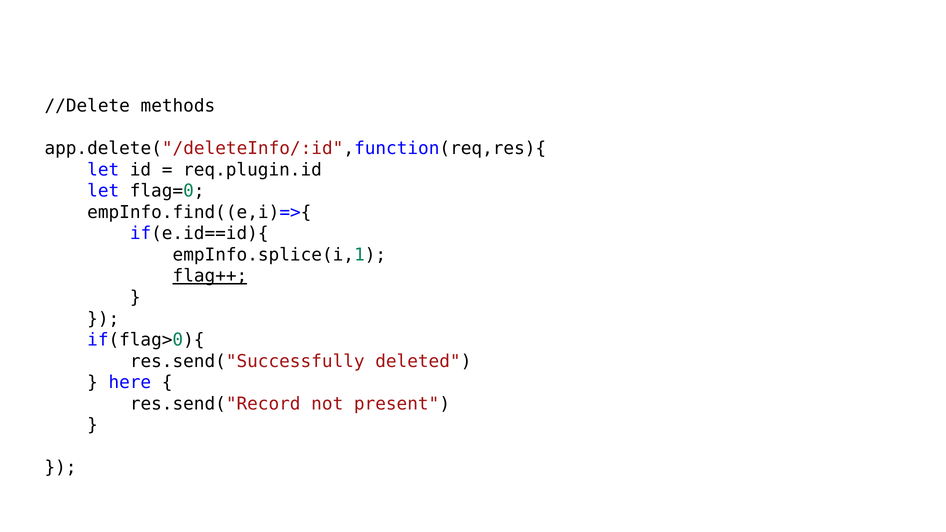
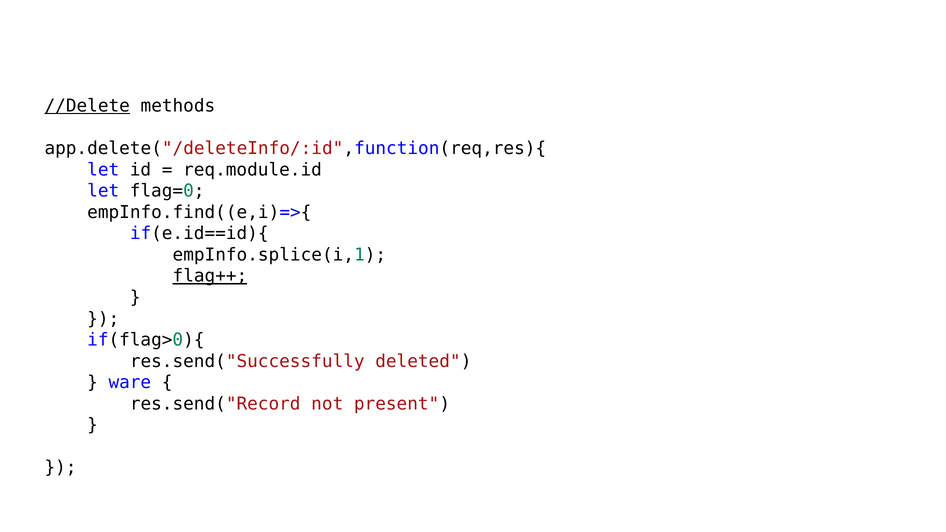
//Delete underline: none -> present
req.plugin.id: req.plugin.id -> req.module.id
here: here -> ware
